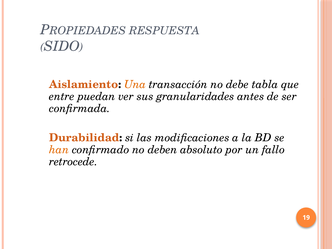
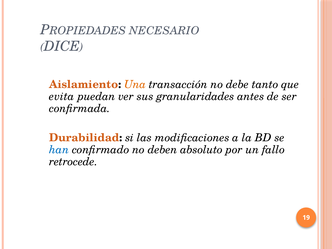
RESPUESTA: RESPUESTA -> NECESARIO
SIDO: SIDO -> DICE
tabla: tabla -> tanto
entre: entre -> evita
han colour: orange -> blue
